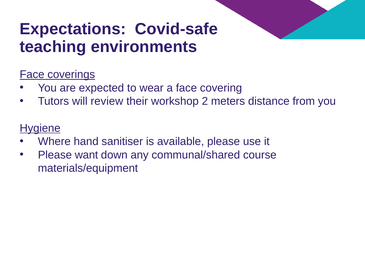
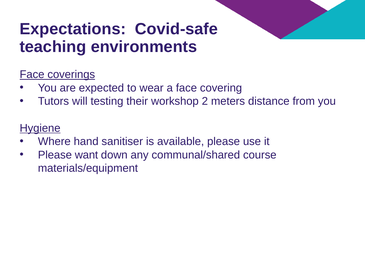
review: review -> testing
